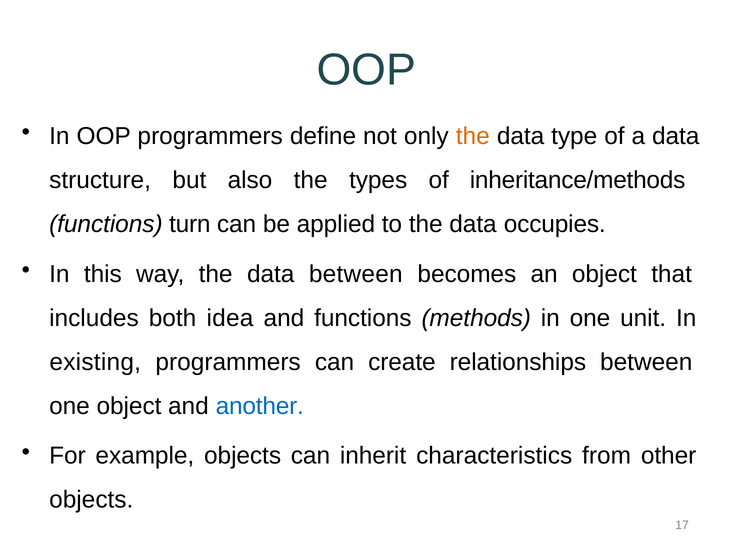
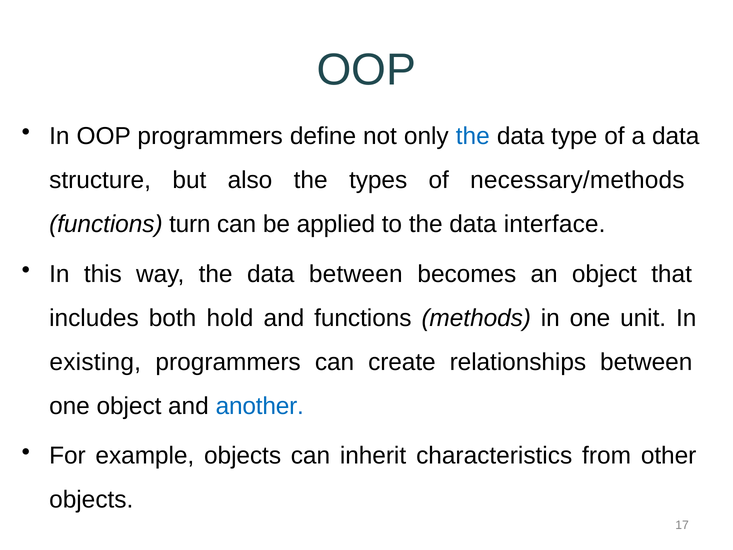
the at (473, 136) colour: orange -> blue
inheritance/methods: inheritance/methods -> necessary/methods
occupies: occupies -> interface
idea: idea -> hold
